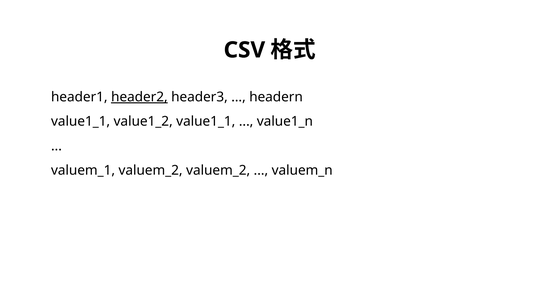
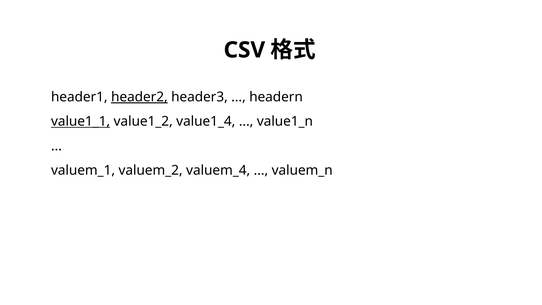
value1_1 at (81, 121) underline: none -> present
value1_2 value1_1: value1_1 -> value1_4
valuem_2 valuem_2: valuem_2 -> valuem_4
